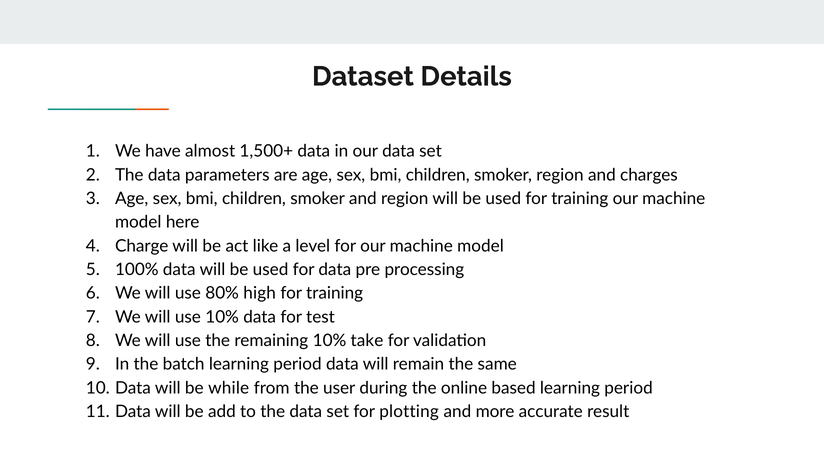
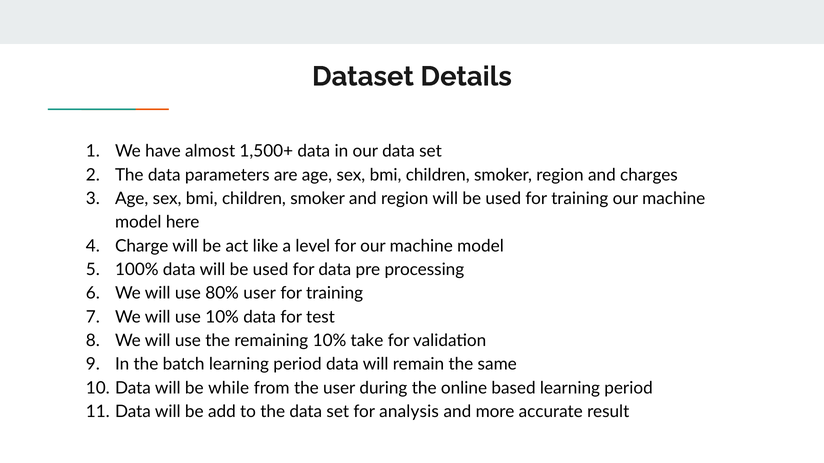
80% high: high -> user
plotting: plotting -> analysis
